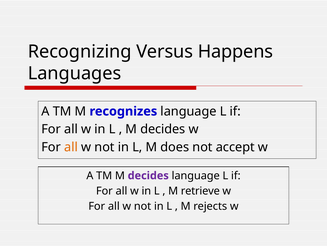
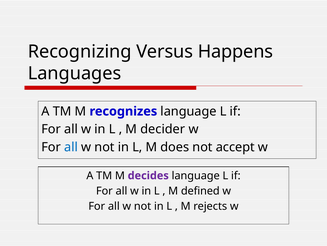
decides at (163, 129): decides -> decider
all at (71, 147) colour: orange -> blue
retrieve: retrieve -> defined
